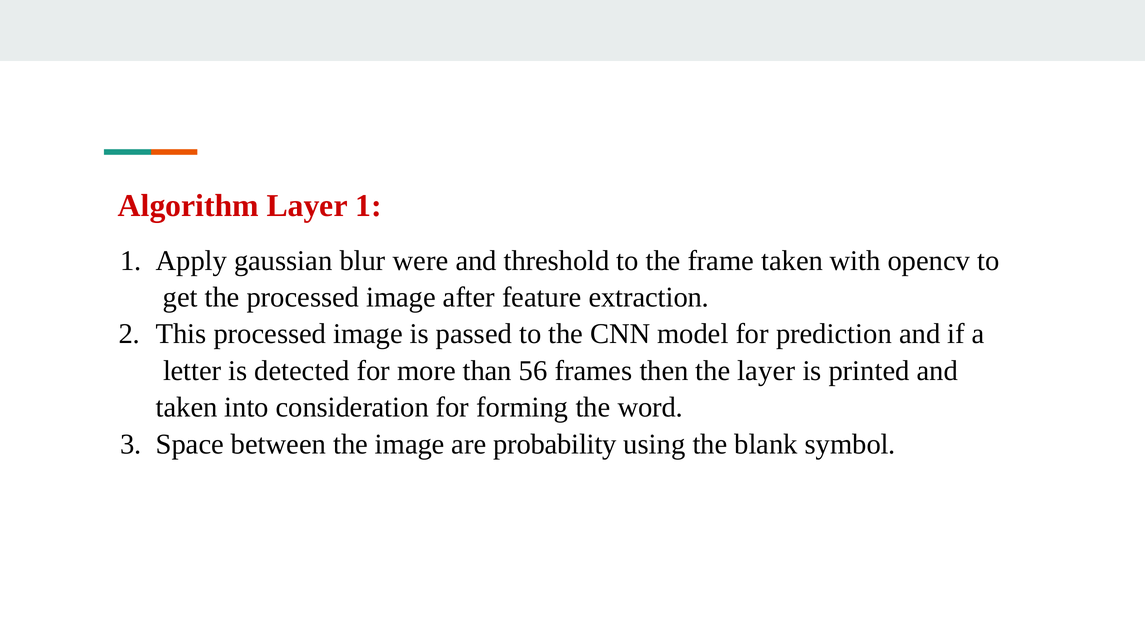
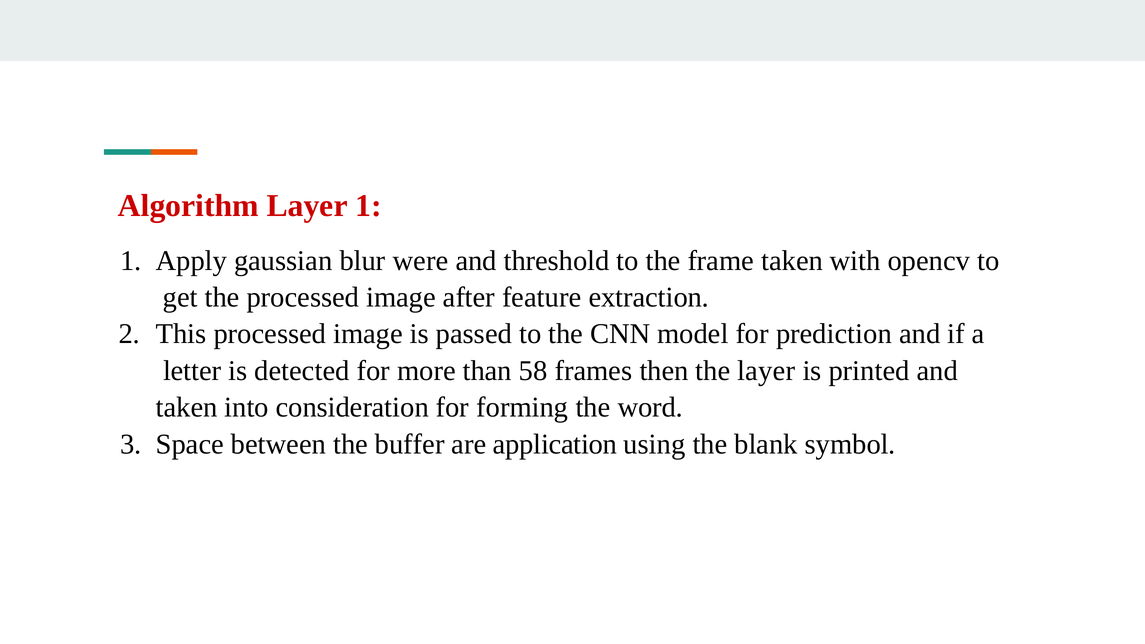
56: 56 -> 58
the image: image -> buffer
probability: probability -> application
